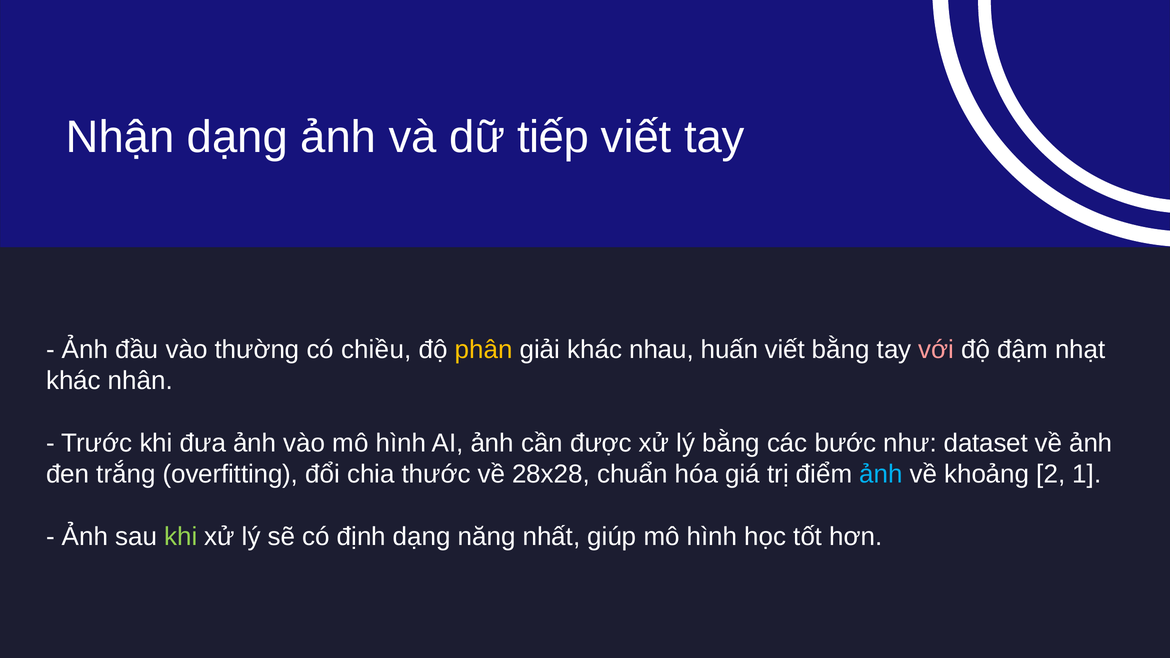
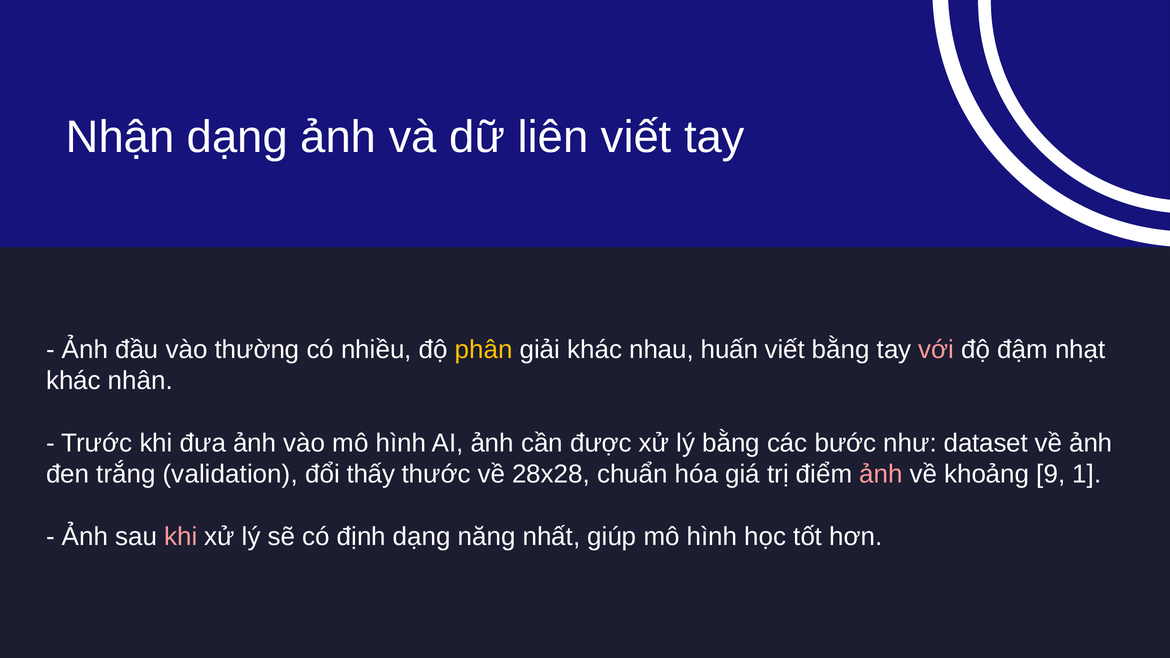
tiếp: tiếp -> liên
chiều: chiều -> nhiều
overfitting: overfitting -> validation
chia: chia -> thấy
ảnh at (881, 474) colour: light blue -> pink
2: 2 -> 9
khi at (181, 537) colour: light green -> pink
